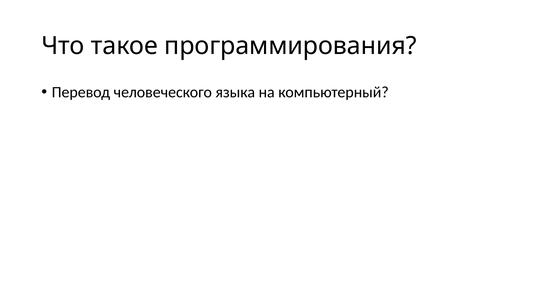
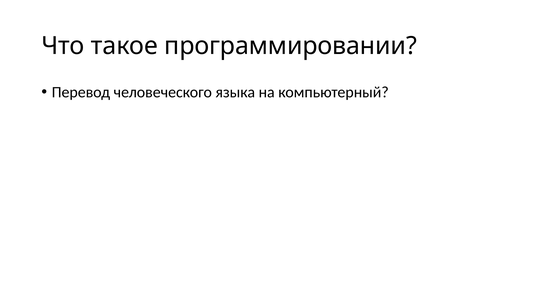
программирования: программирования -> программировании
